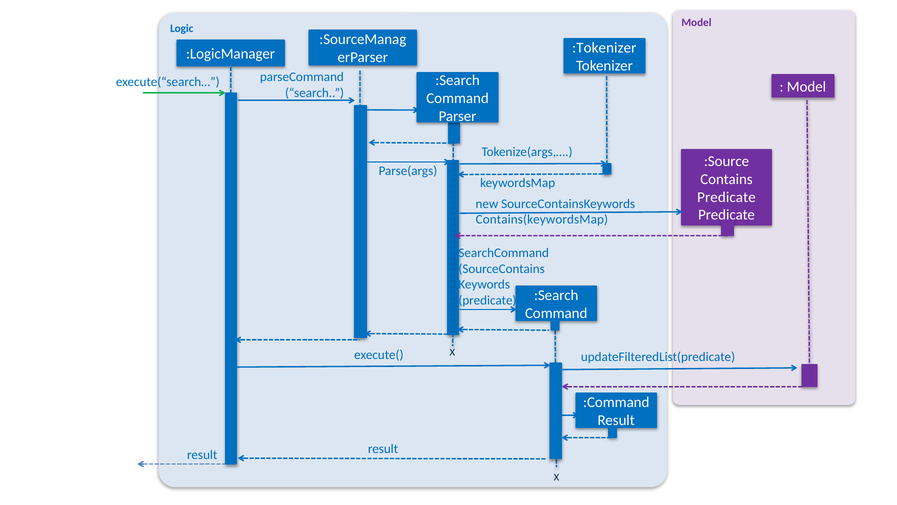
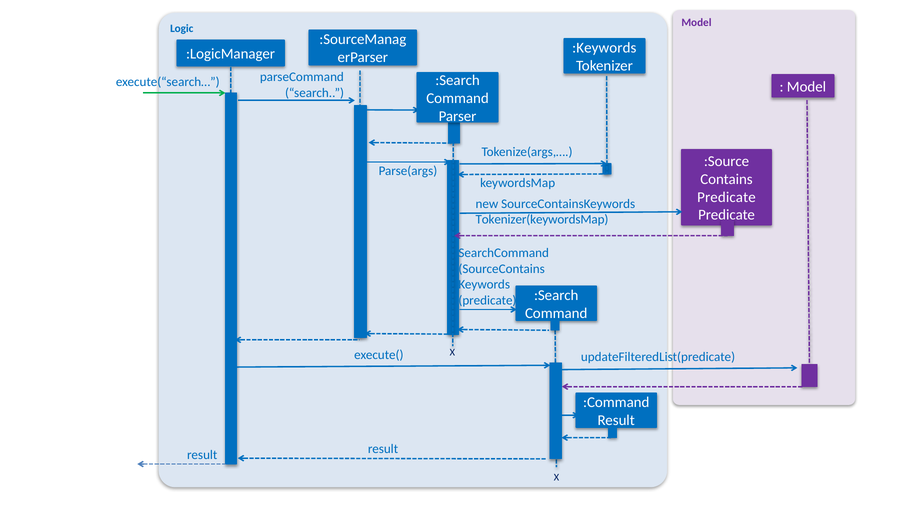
:Tokenizer: :Tokenizer -> :Keywords
Contains(keywordsMap: Contains(keywordsMap -> Tokenizer(keywordsMap
